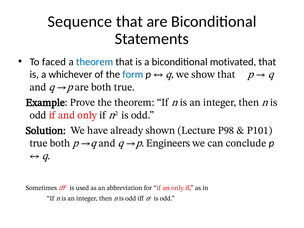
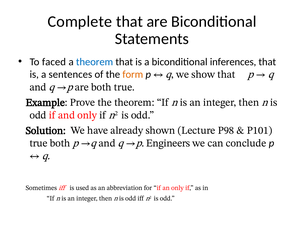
Sequence: Sequence -> Complete
motivated: motivated -> inferences
whichever: whichever -> sentences
form colour: blue -> orange
